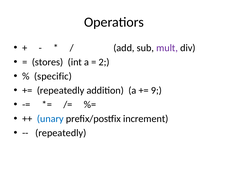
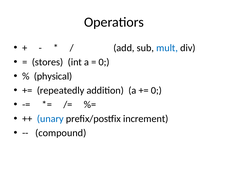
mult colour: purple -> blue
2 at (104, 62): 2 -> 0
specific: specific -> physical
9 at (156, 90): 9 -> 0
repeatedly at (61, 133): repeatedly -> compound
